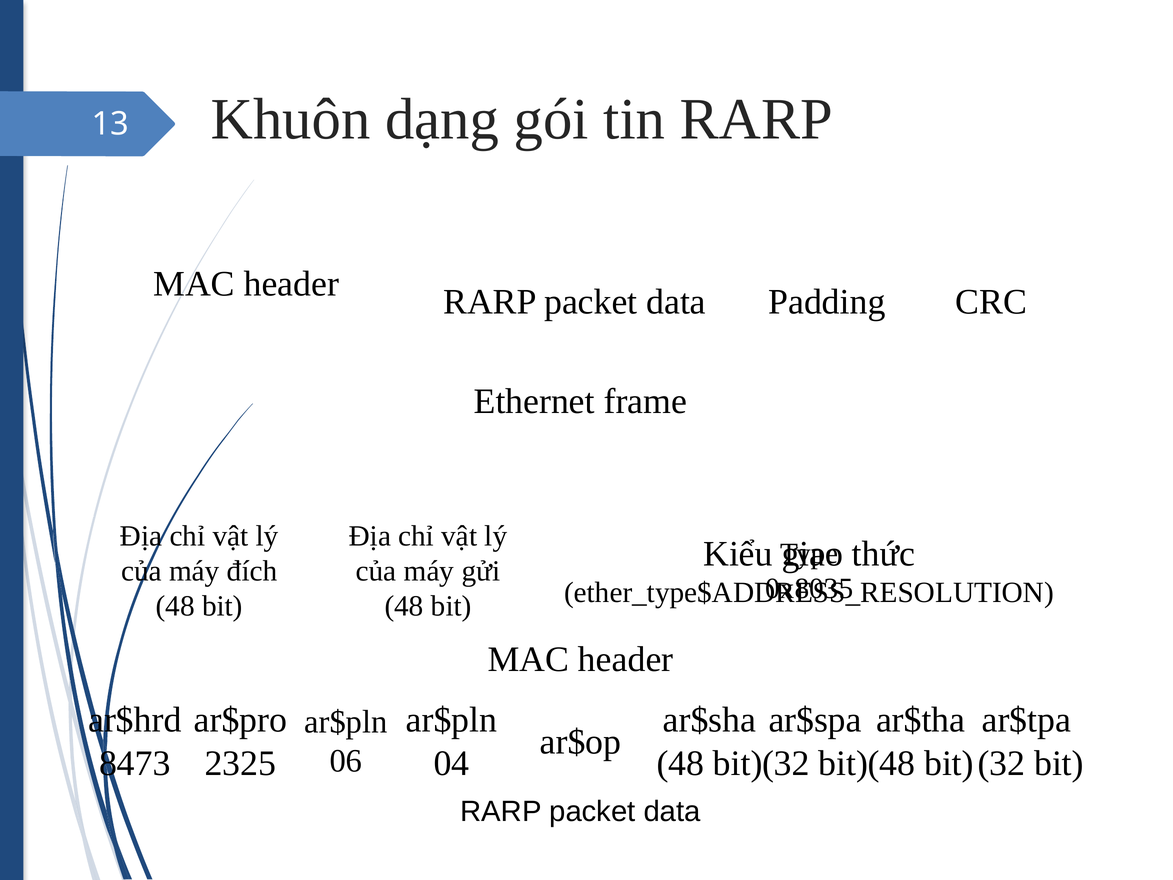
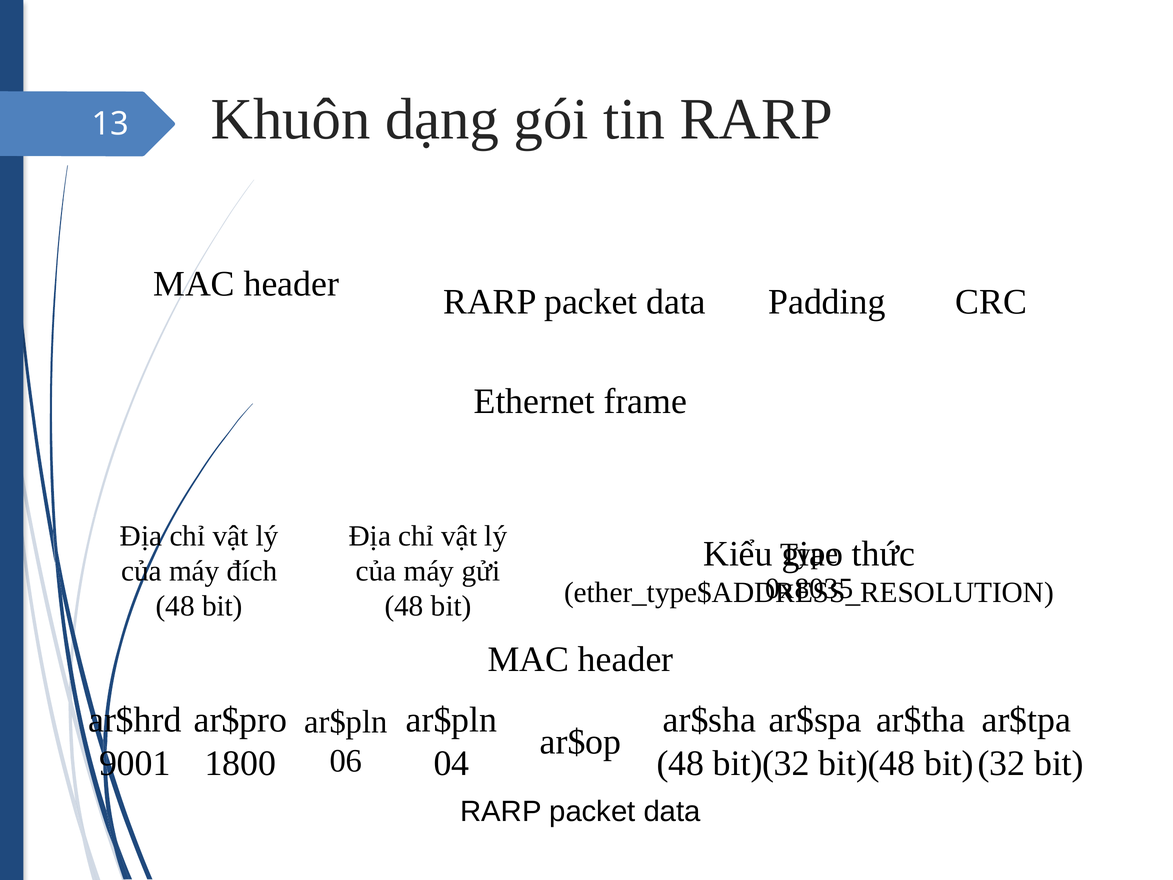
8473: 8473 -> 9001
2325: 2325 -> 1800
